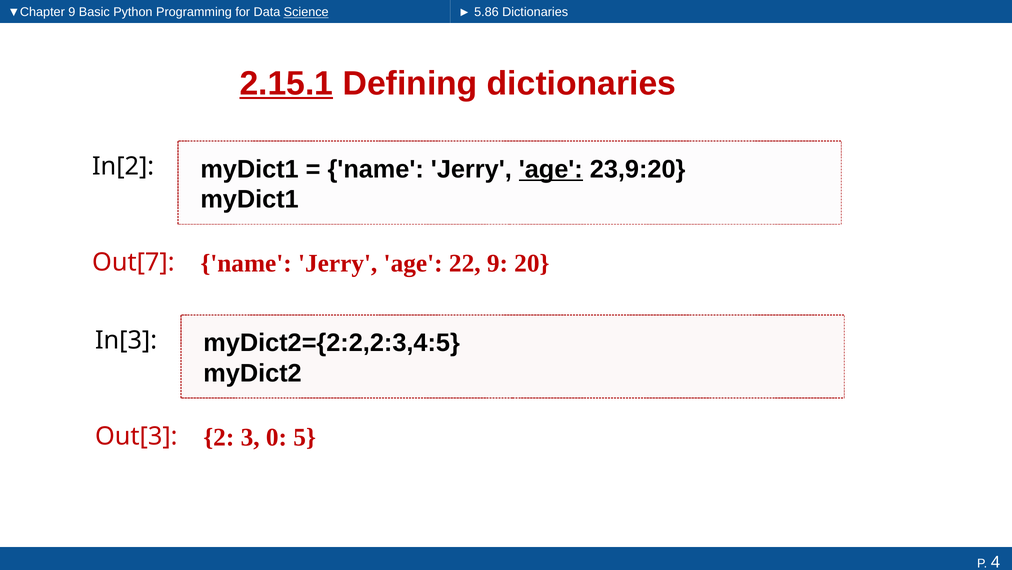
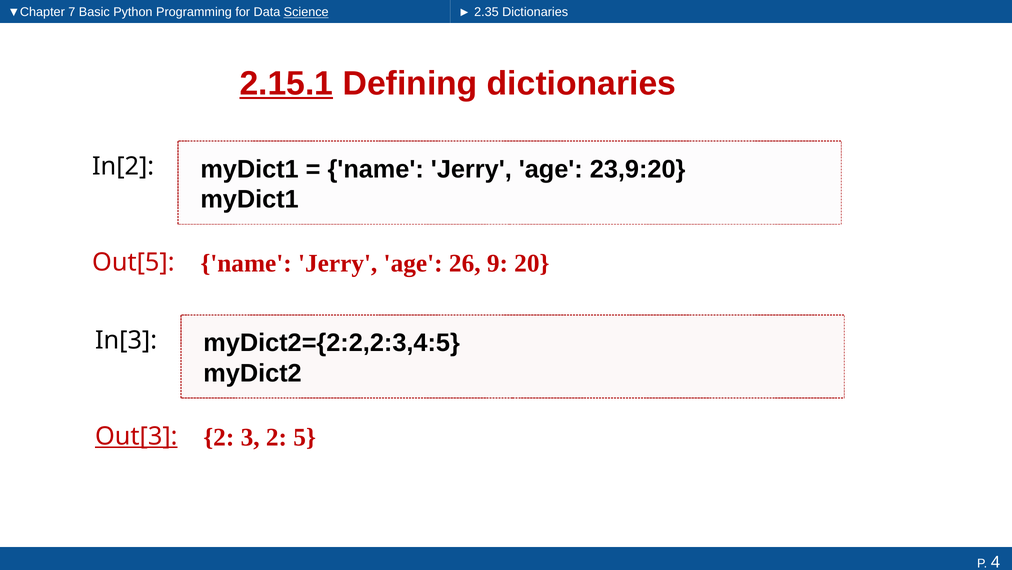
▼Chapter 9: 9 -> 7
5.86: 5.86 -> 2.35
age at (551, 169) underline: present -> none
Out[7: Out[7 -> Out[5
22: 22 -> 26
Out[3 underline: none -> present
3 0: 0 -> 2
